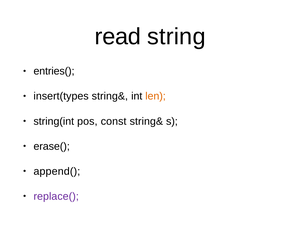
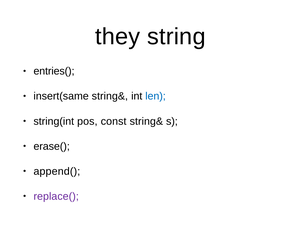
read: read -> they
insert(types: insert(types -> insert(same
len colour: orange -> blue
